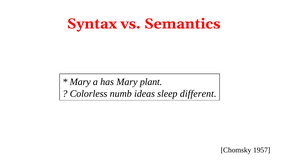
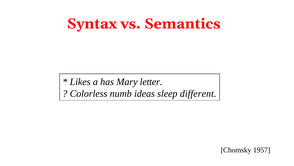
Mary at (80, 82): Mary -> Likes
plant: plant -> letter
